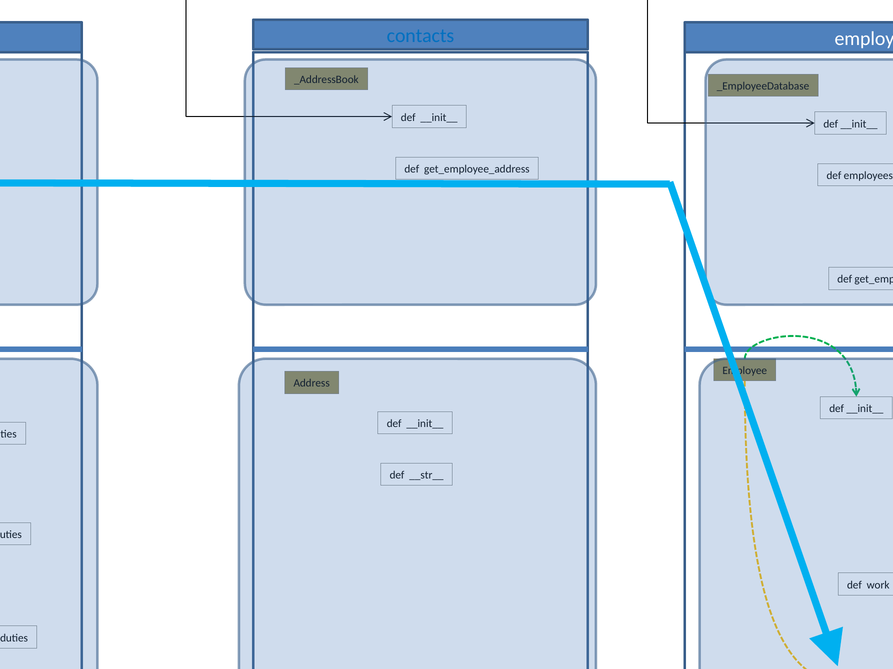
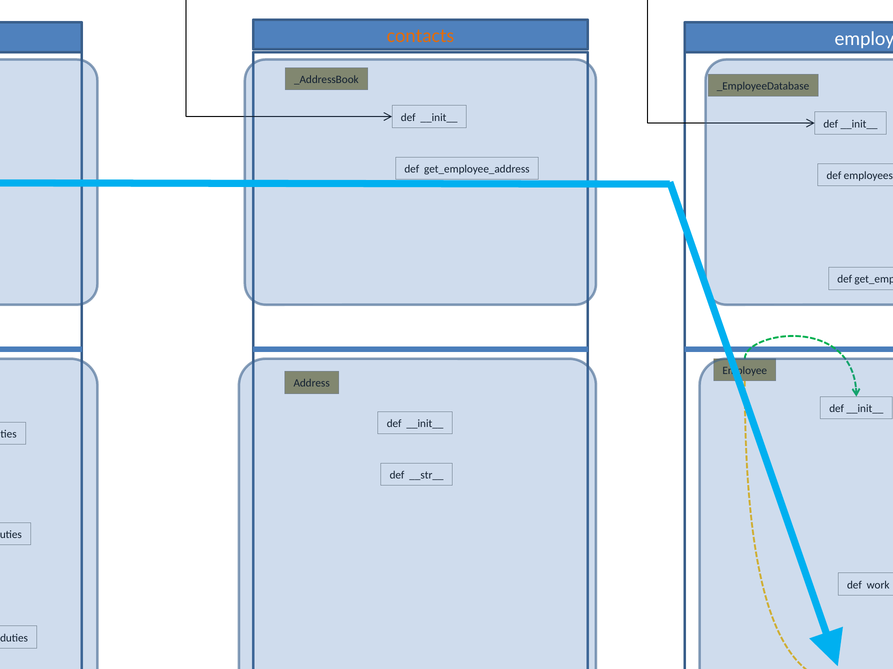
contacts colour: blue -> orange
